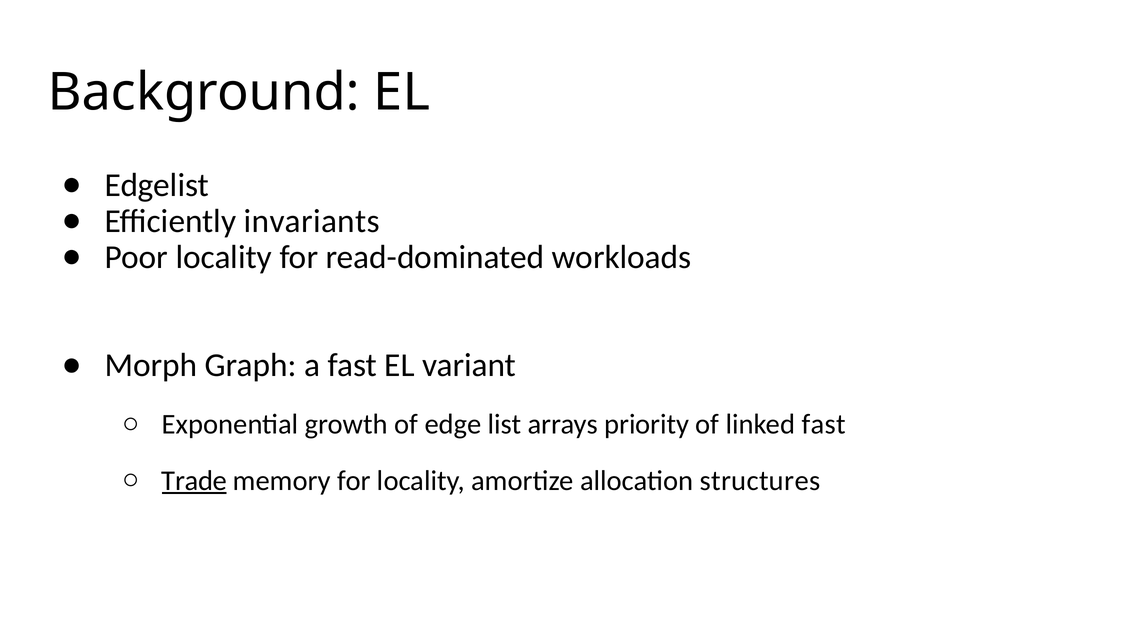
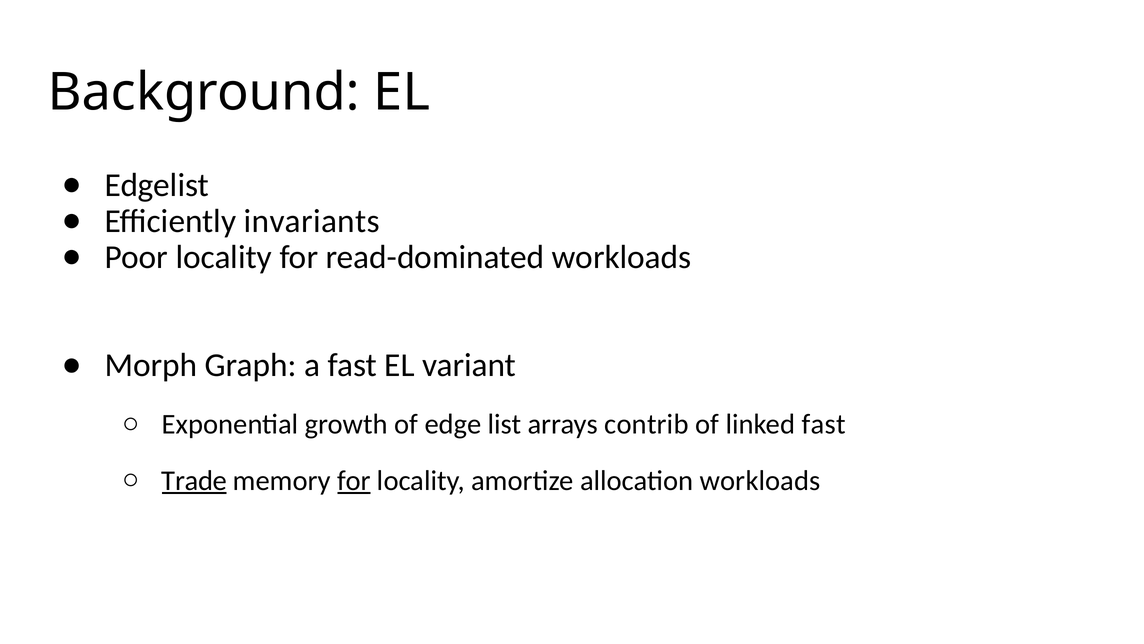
priority: priority -> contrib
for at (354, 480) underline: none -> present
allocation structures: structures -> workloads
